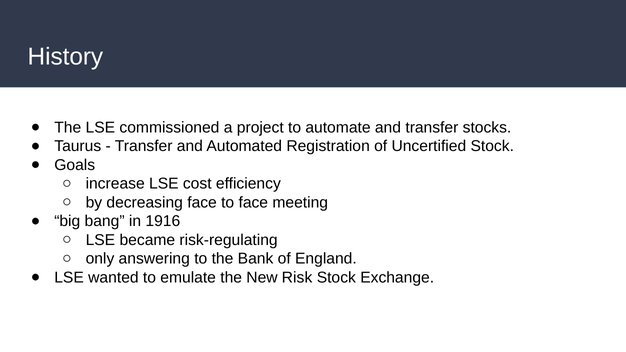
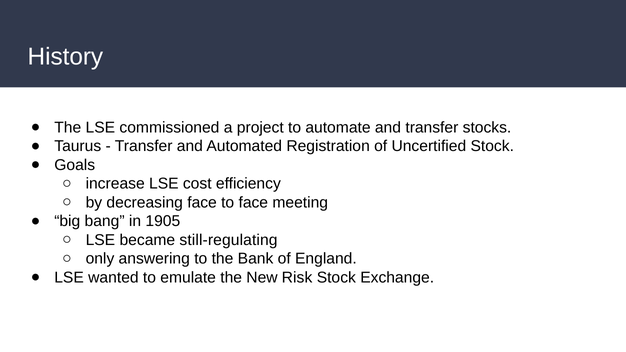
1916: 1916 -> 1905
risk-regulating: risk-regulating -> still-regulating
